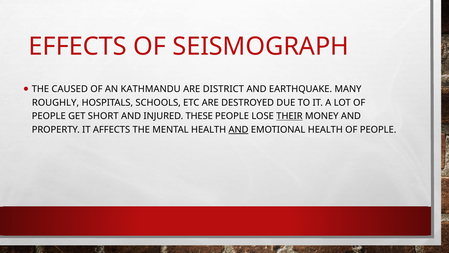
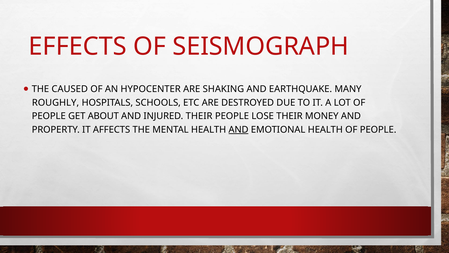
KATHMANDU: KATHMANDU -> HYPOCENTER
DISTRICT: DISTRICT -> SHAKING
SHORT: SHORT -> ABOUT
INJURED THESE: THESE -> THEIR
THEIR at (289, 116) underline: present -> none
